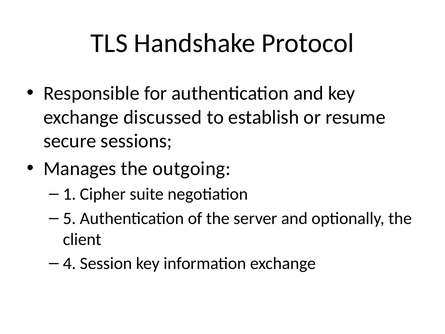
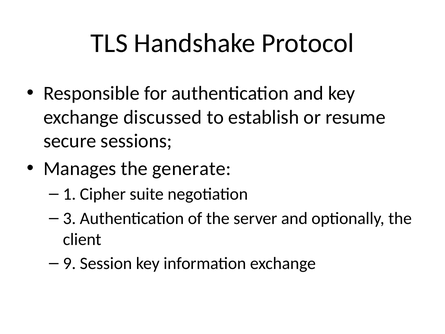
outgoing: outgoing -> generate
5: 5 -> 3
4: 4 -> 9
